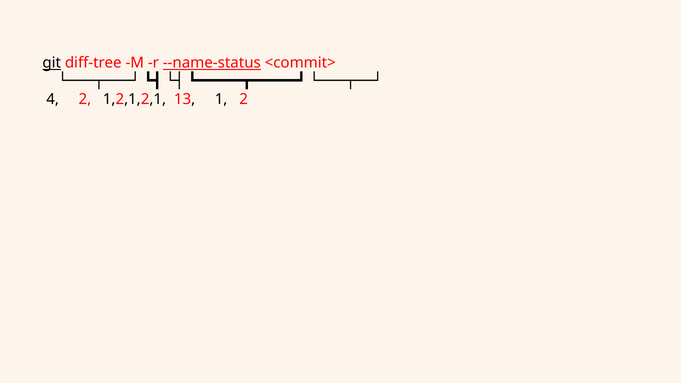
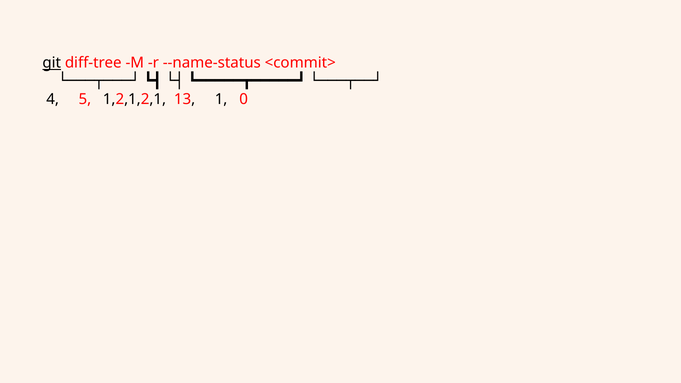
--name-status underline: present -> none
4 2: 2 -> 5
1 2: 2 -> 0
